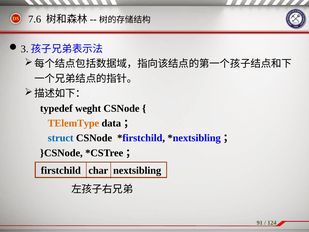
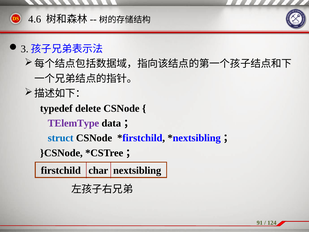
7.6: 7.6 -> 4.6
weght: weght -> delete
TElemType colour: orange -> purple
